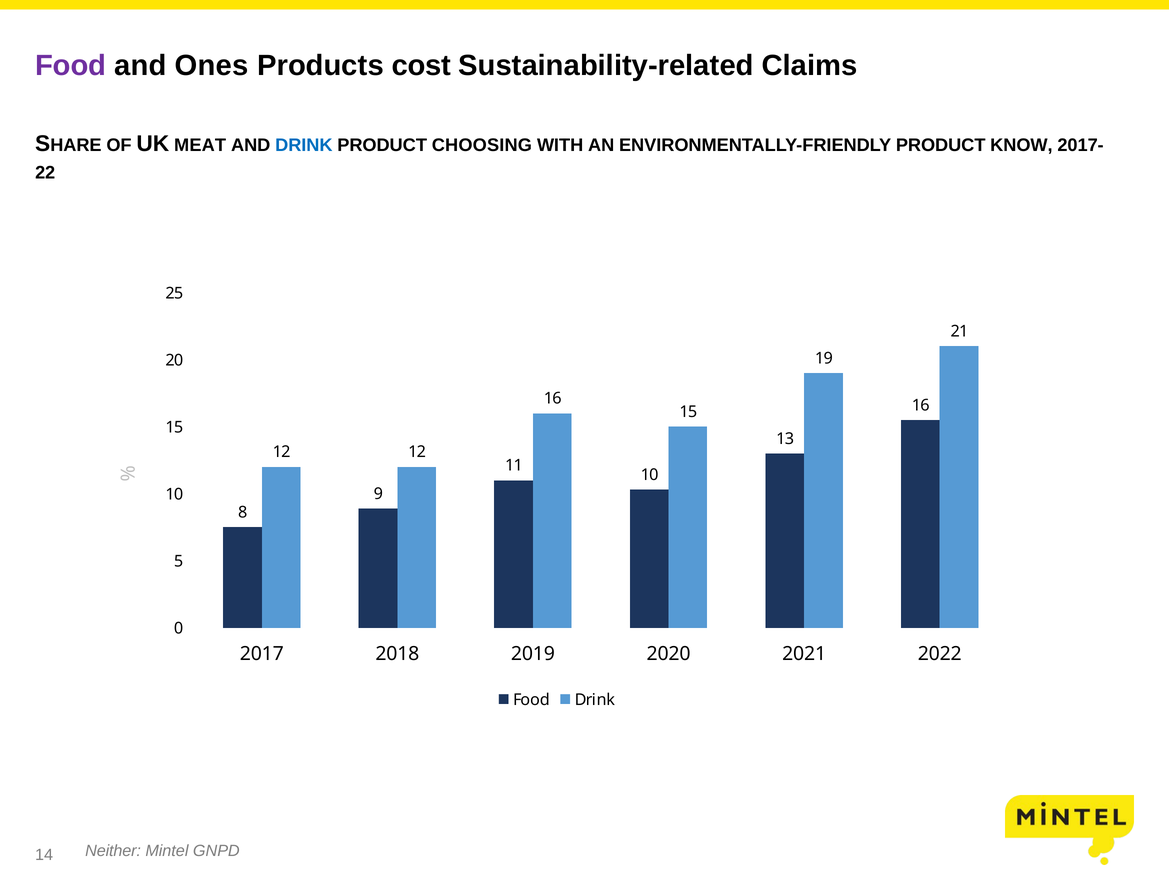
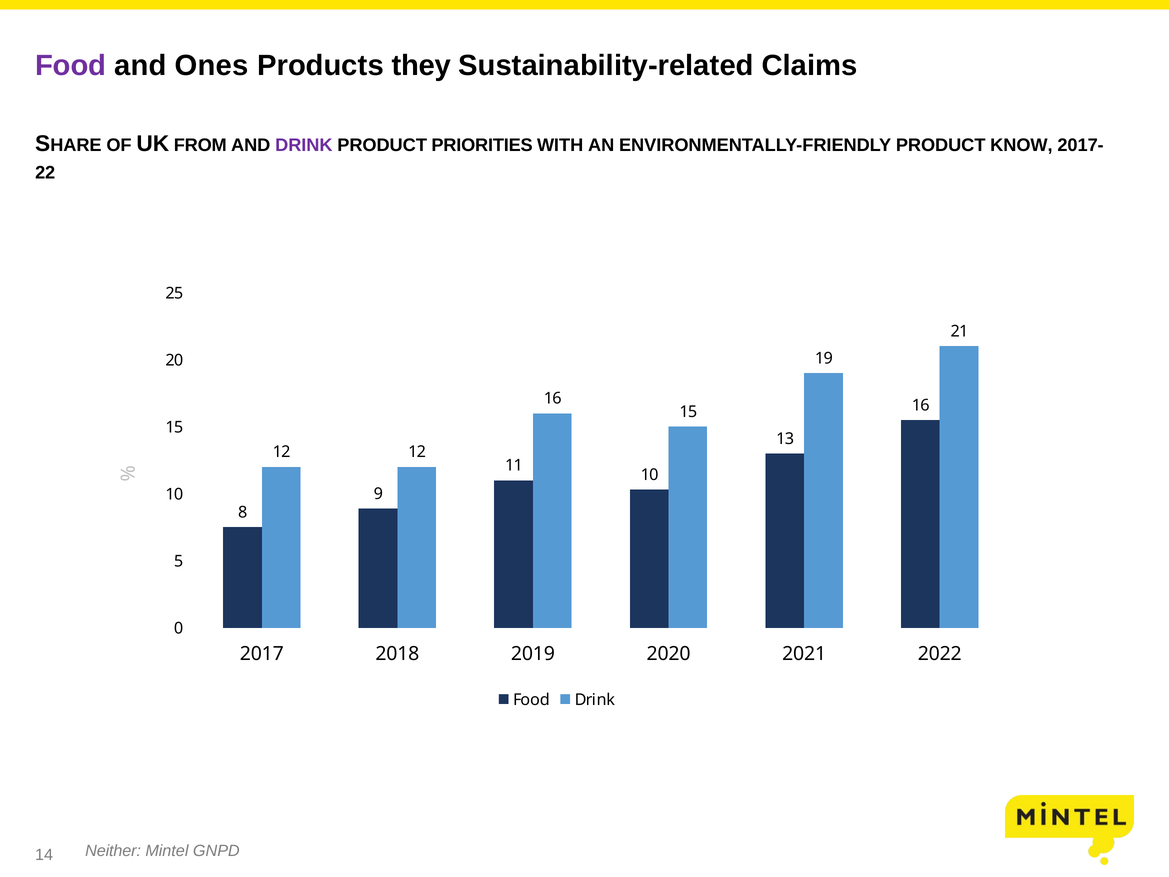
cost: cost -> they
MEAT: MEAT -> FROM
DRINK at (304, 145) colour: blue -> purple
CHOOSING: CHOOSING -> PRIORITIES
